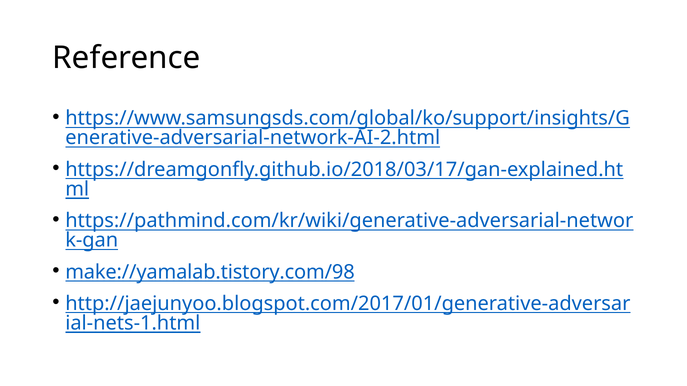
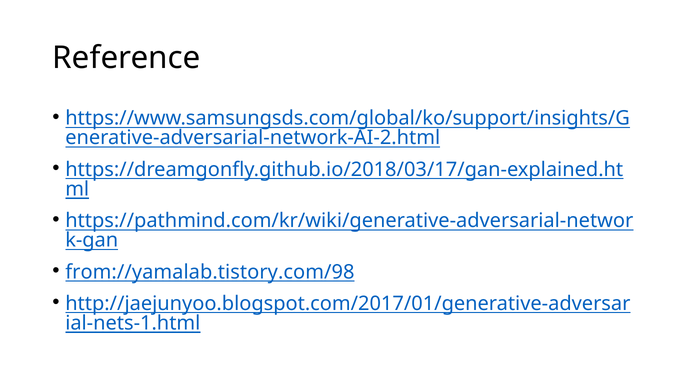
make://yamalab.tistory.com/98: make://yamalab.tistory.com/98 -> from://yamalab.tistory.com/98
